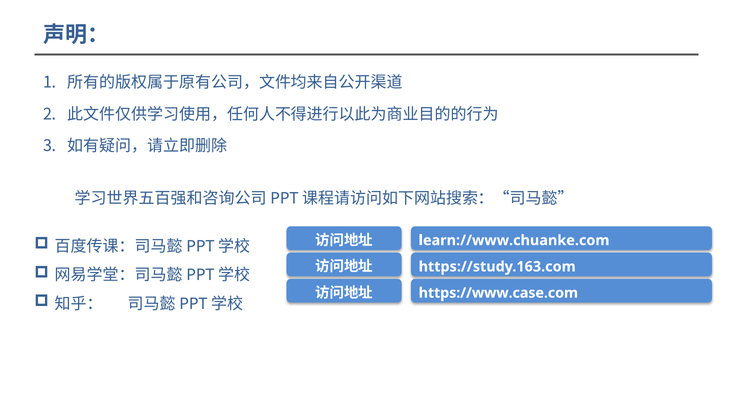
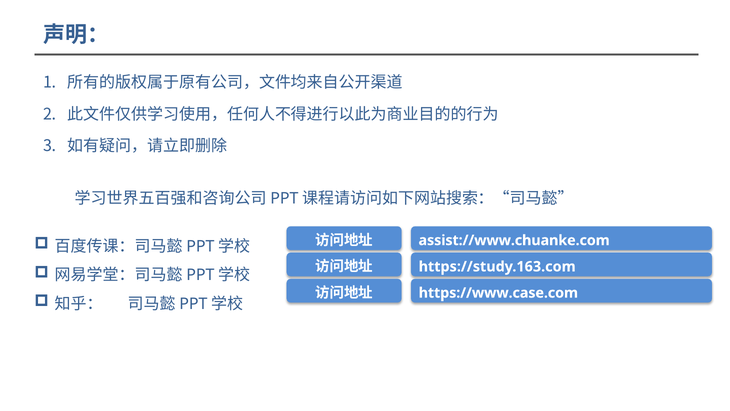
learn://www.chuanke.com: learn://www.chuanke.com -> assist://www.chuanke.com
